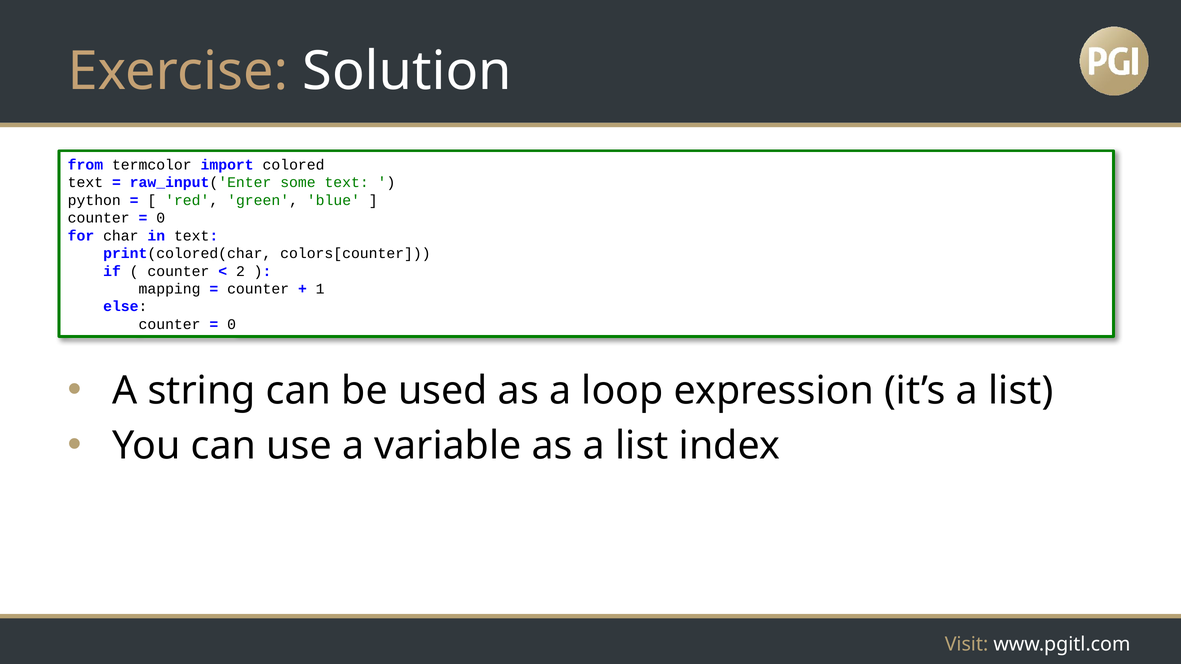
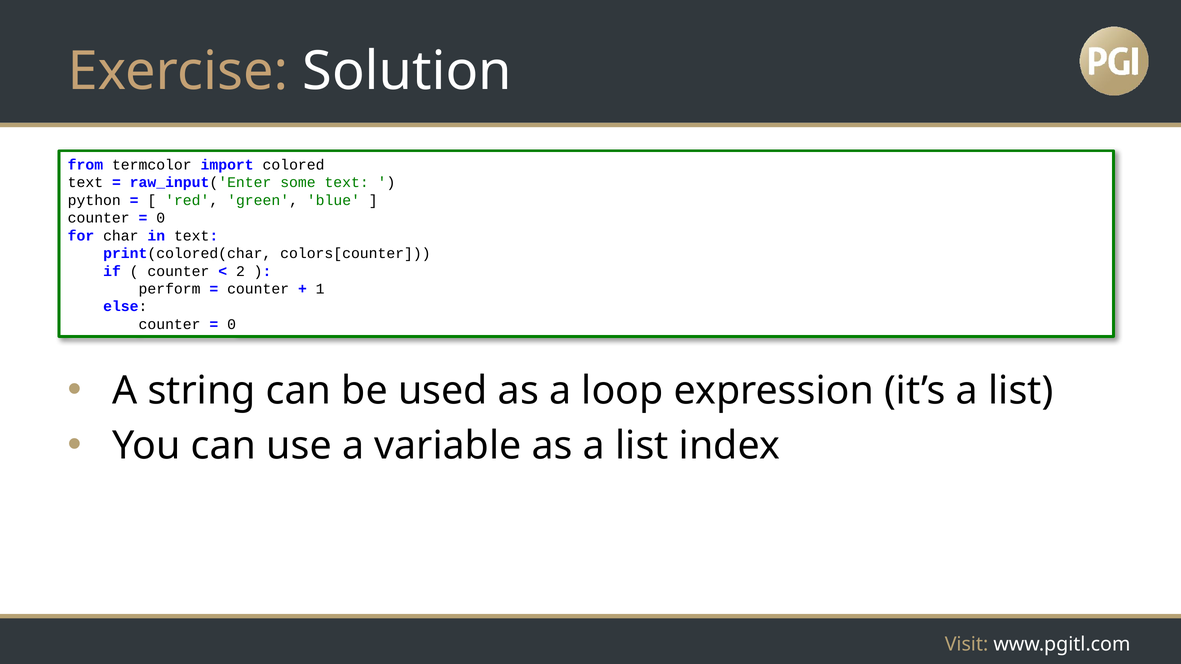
mapping: mapping -> perform
